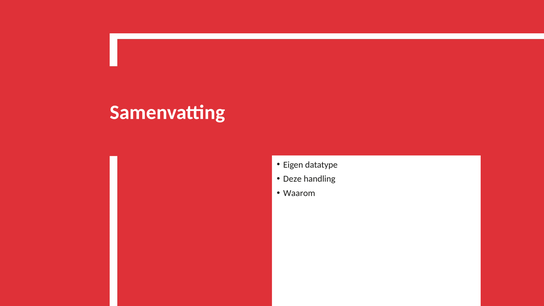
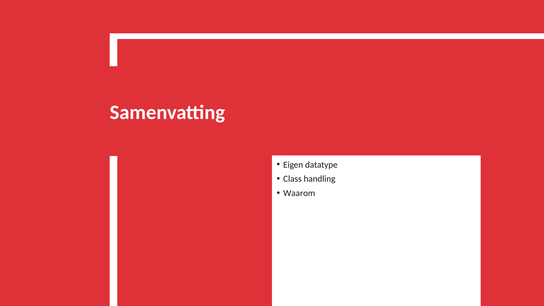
Deze: Deze -> Class
